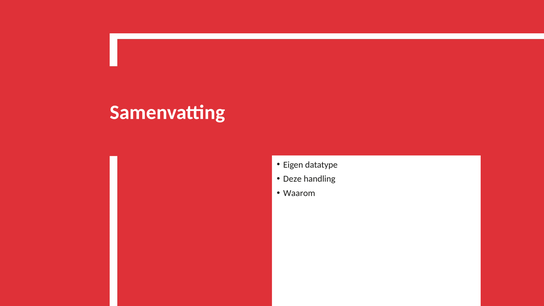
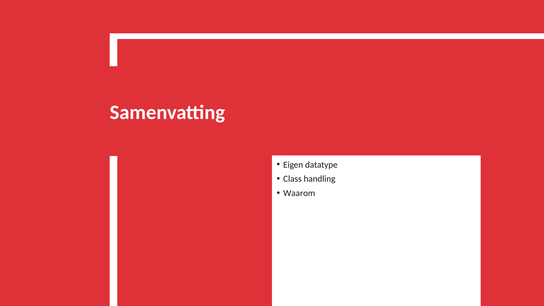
Deze: Deze -> Class
